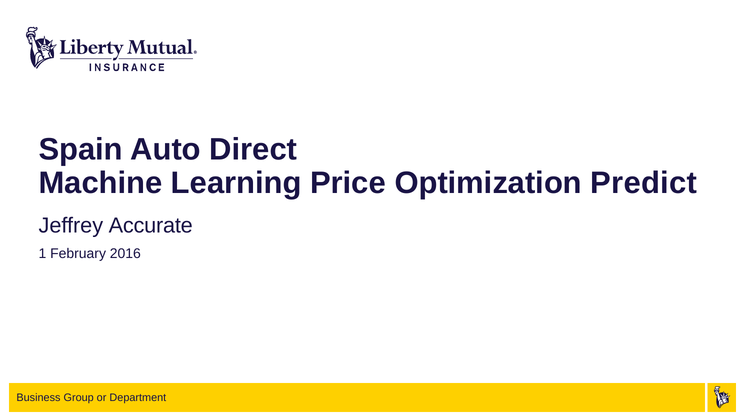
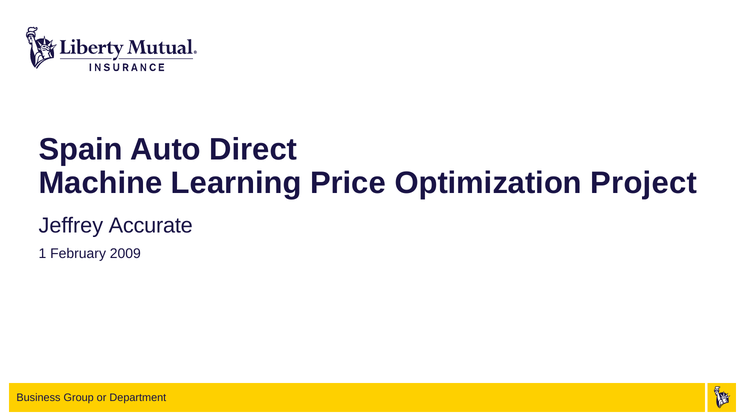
Predict: Predict -> Project
2016: 2016 -> 2009
